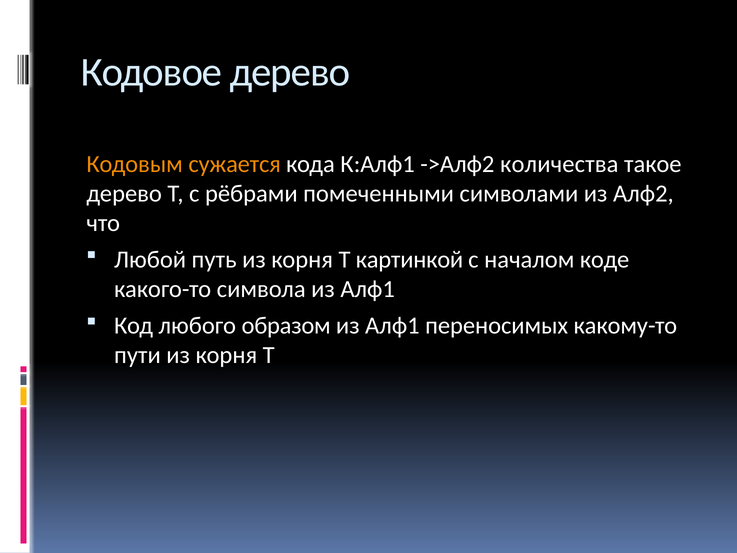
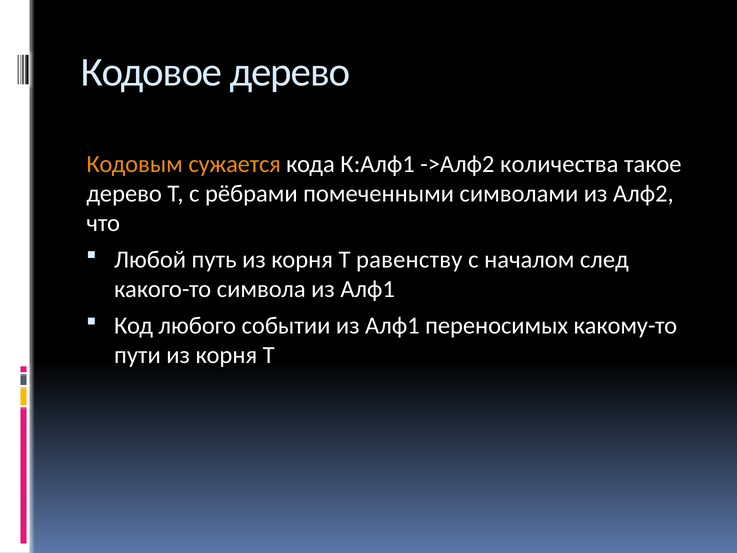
картинкой: картинкой -> равенству
коде: коде -> след
образом: образом -> событии
